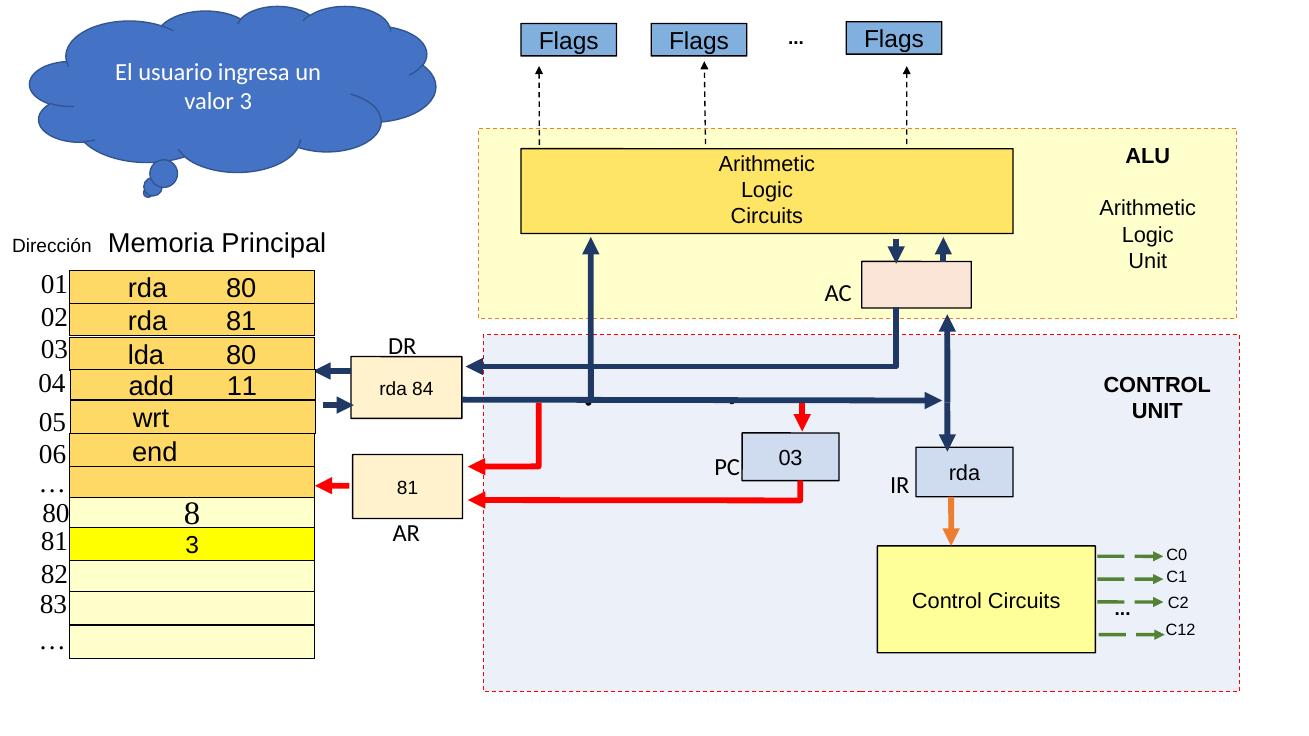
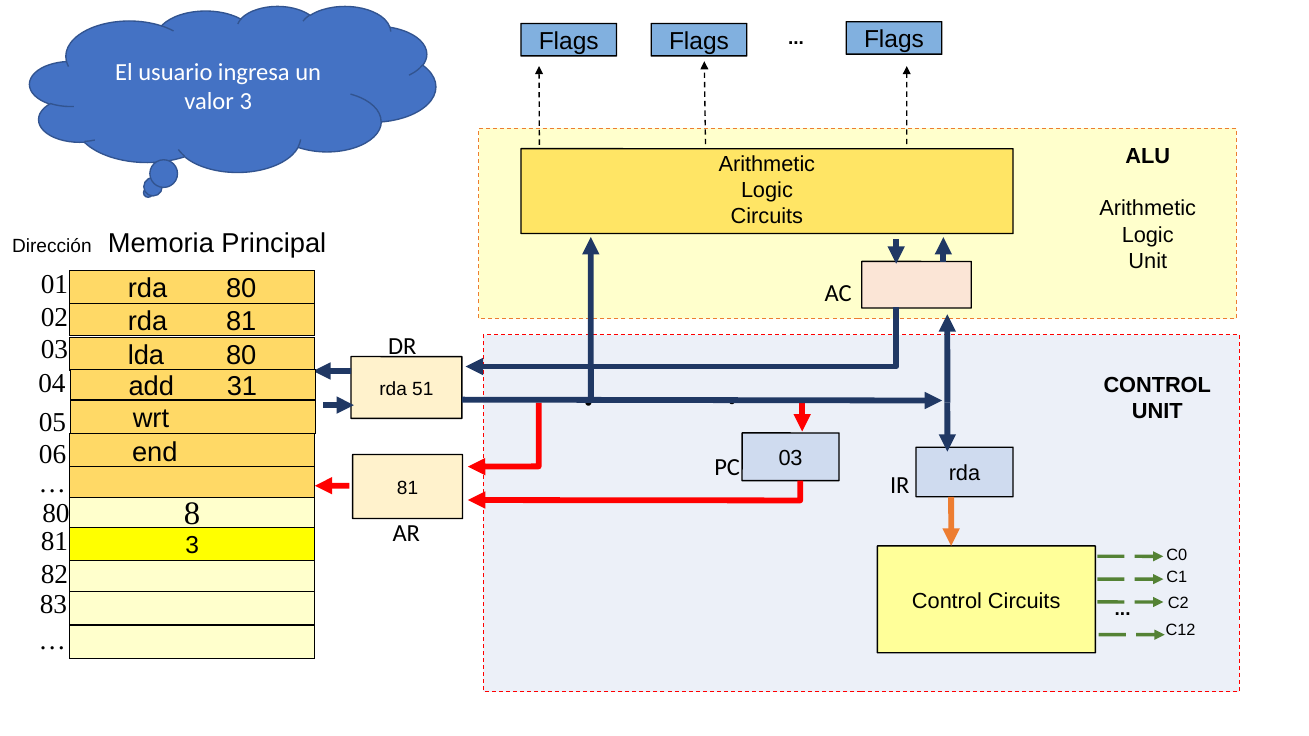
11: 11 -> 31
84: 84 -> 51
